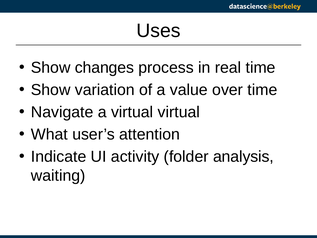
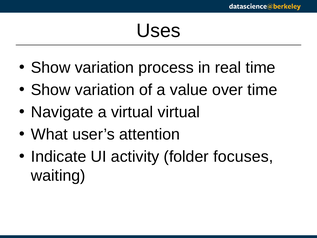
changes at (104, 68): changes -> variation
analysis: analysis -> focuses
